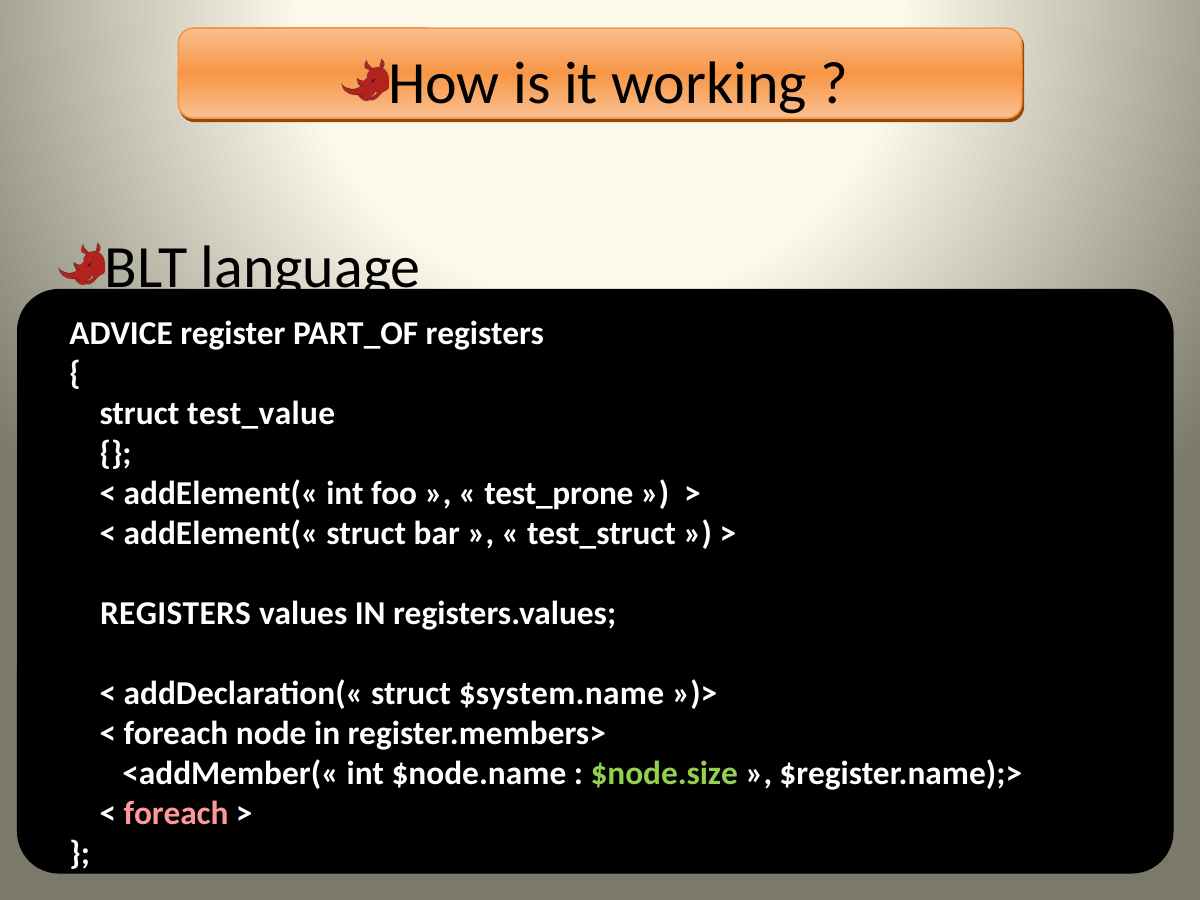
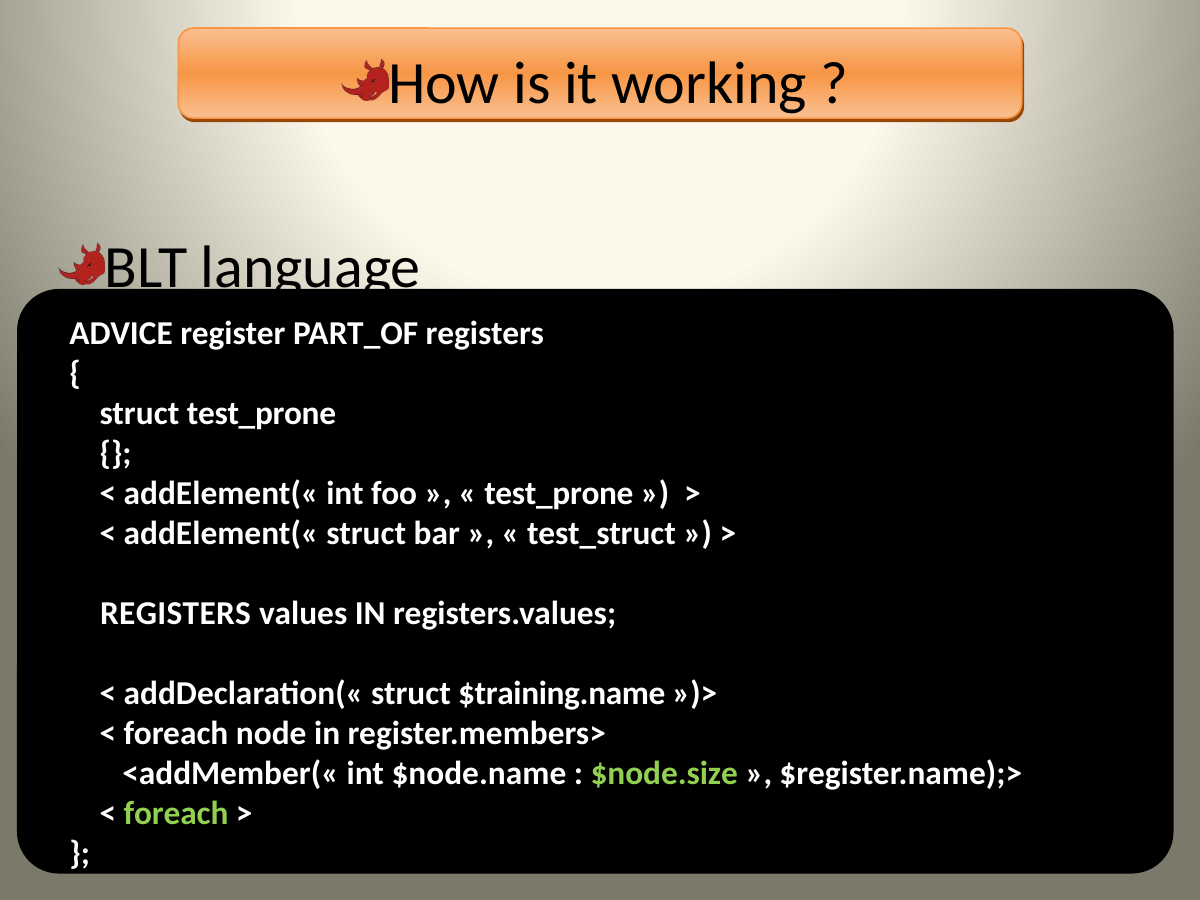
struct test_value: test_value -> test_prone
$system.name: $system.name -> $training.name
foreach at (176, 813) colour: pink -> light green
